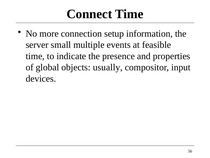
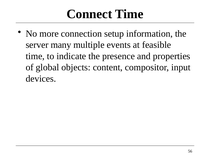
small: small -> many
usually: usually -> content
